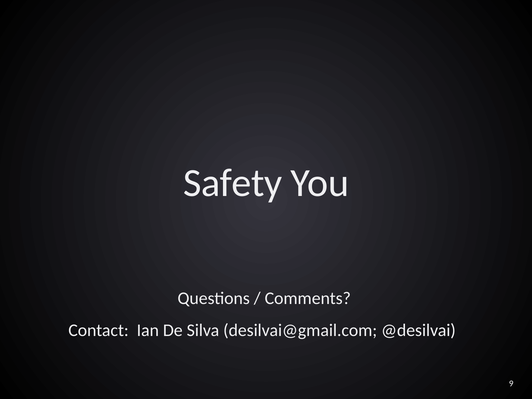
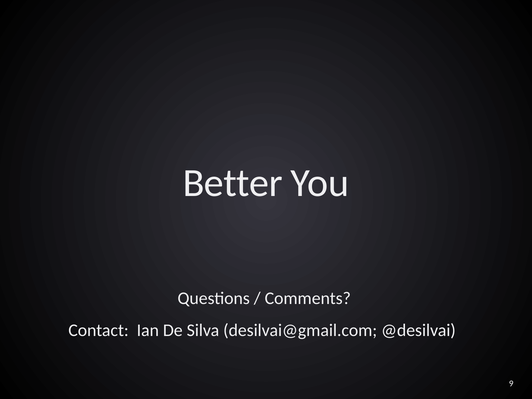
Safety: Safety -> Better
